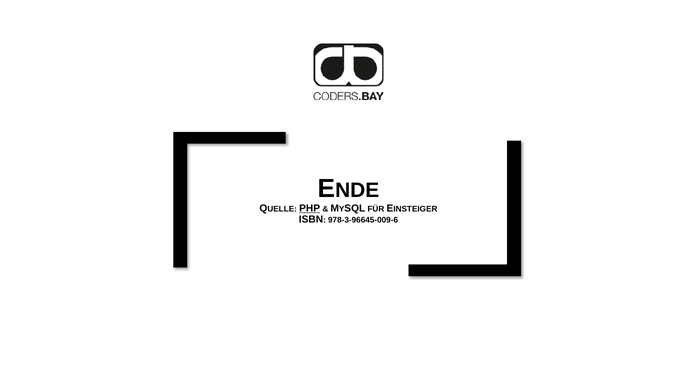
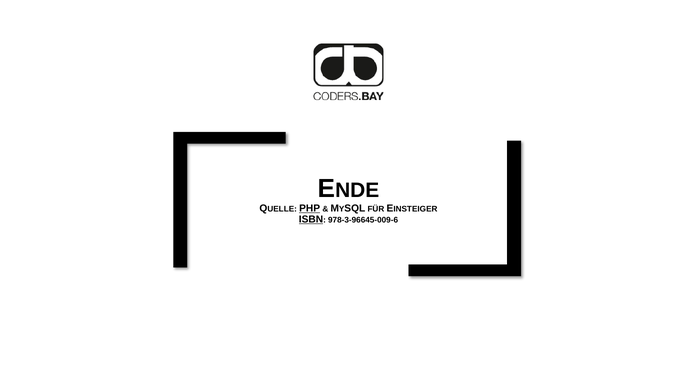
ISBN underline: none -> present
